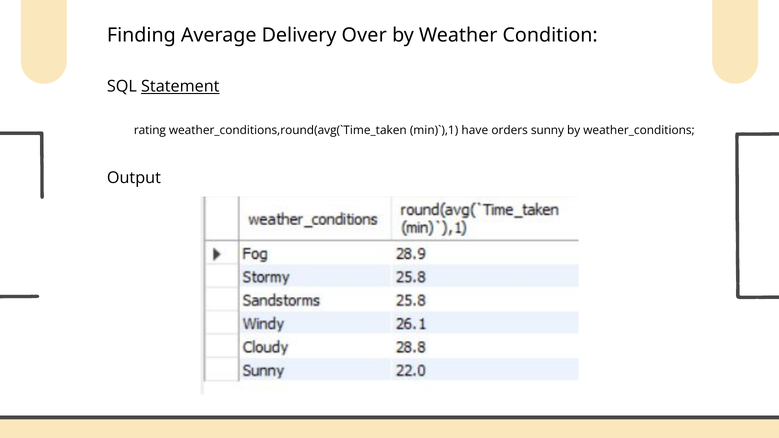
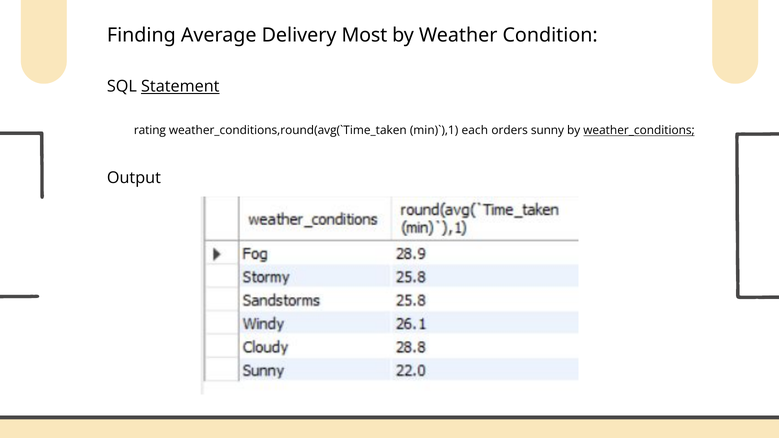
Over: Over -> Most
have: have -> each
weather_conditions underline: none -> present
